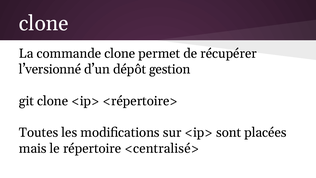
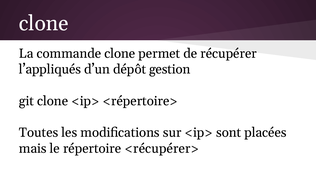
l’versionné: l’versionné -> l’appliqués
<centralisé>: <centralisé> -> <récupérer>
